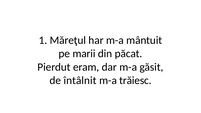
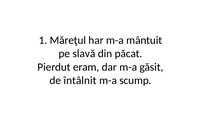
marii: marii -> slavă
trăiesc: trăiesc -> scump
